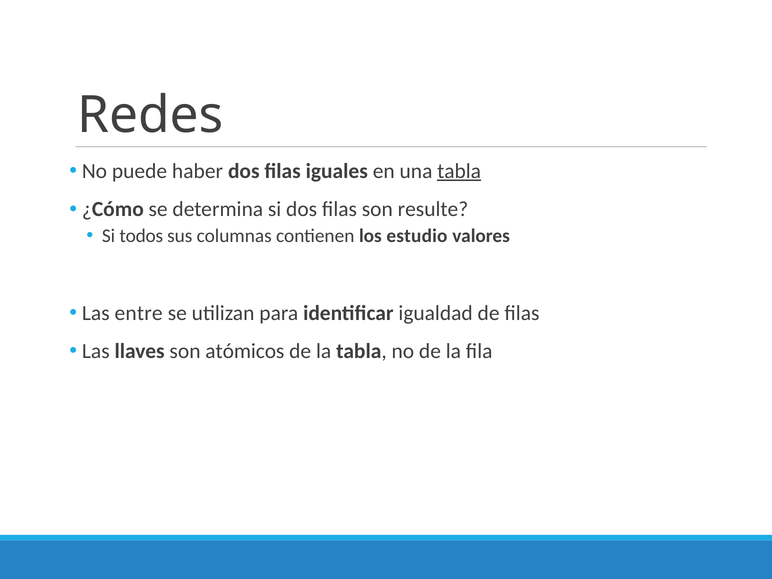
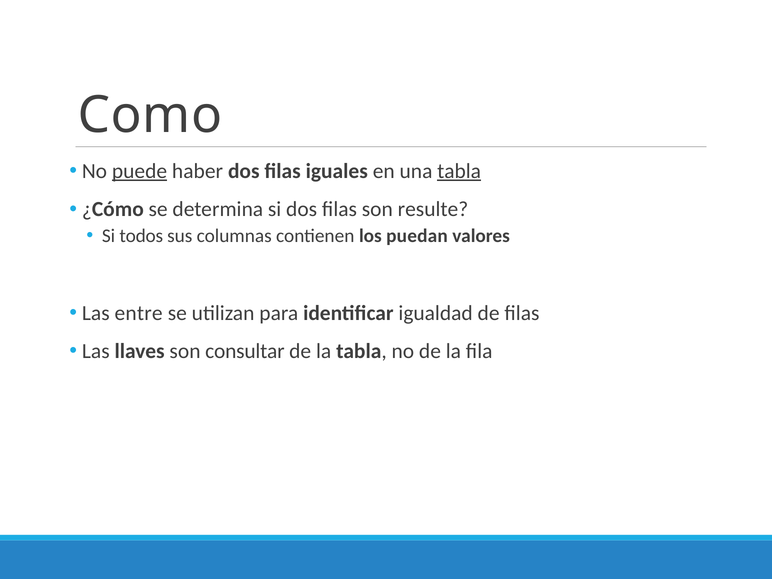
Redes: Redes -> Como
puede underline: none -> present
estudio: estudio -> puedan
atómicos: atómicos -> consultar
